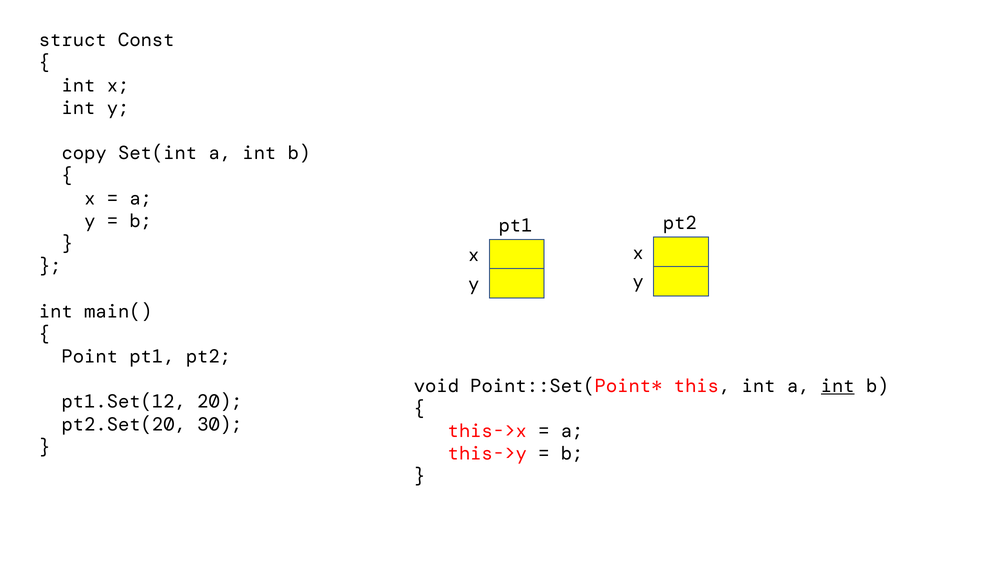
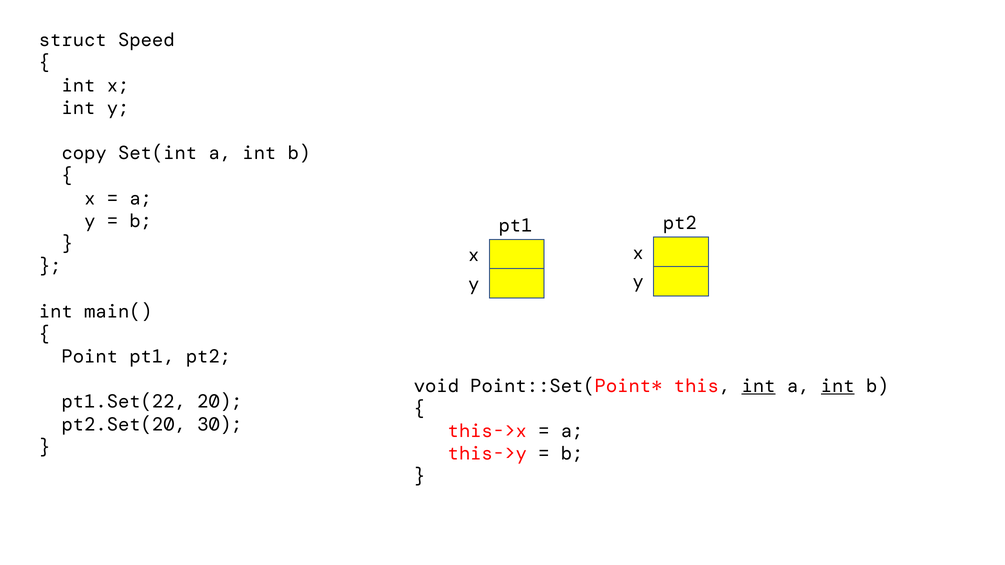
Const: Const -> Speed
int at (759, 386) underline: none -> present
pt1.Set(12: pt1.Set(12 -> pt1.Set(22
